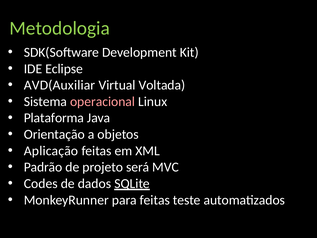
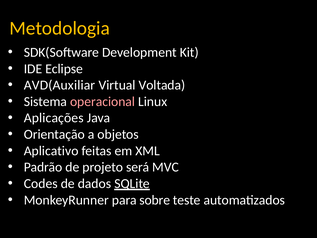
Metodologia colour: light green -> yellow
Plataforma: Plataforma -> Aplicações
Aplicação: Aplicação -> Aplicativo
para feitas: feitas -> sobre
